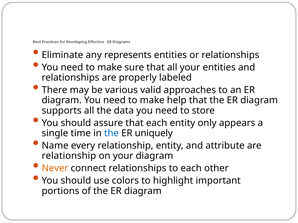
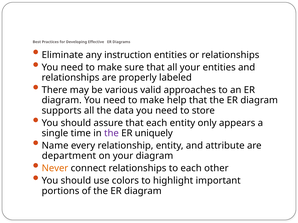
represents: represents -> instruction
the at (111, 133) colour: blue -> purple
relationship at (69, 156): relationship -> department
